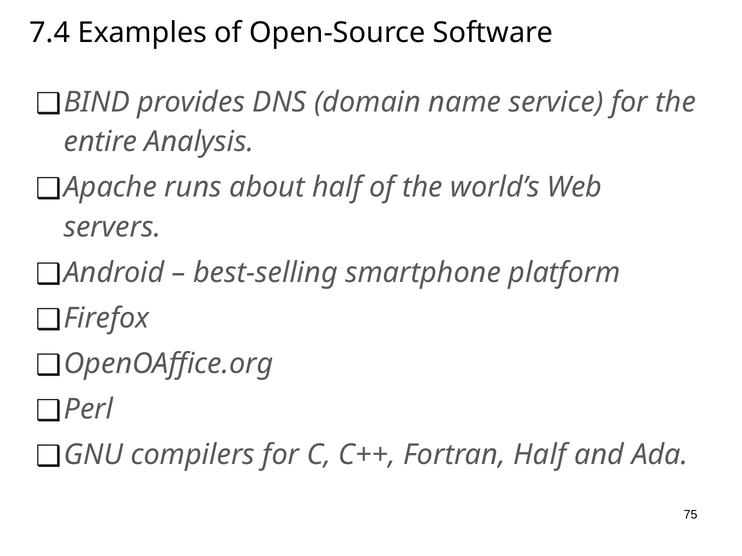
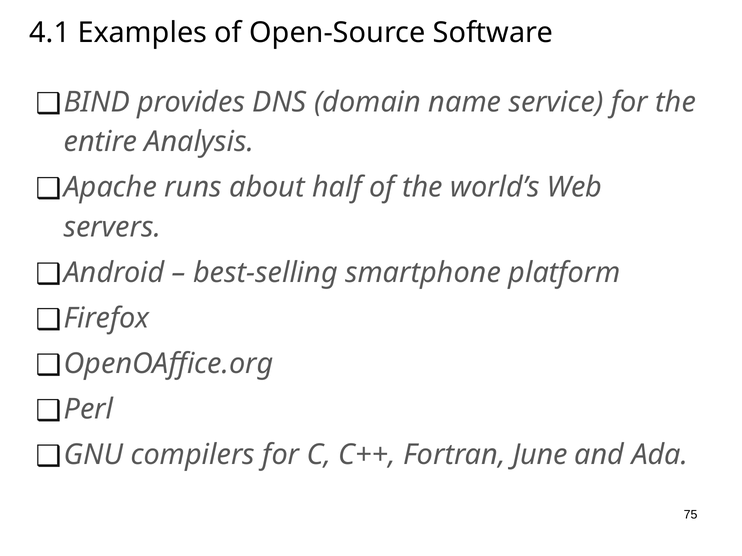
7.4: 7.4 -> 4.1
Fortran Half: Half -> June
